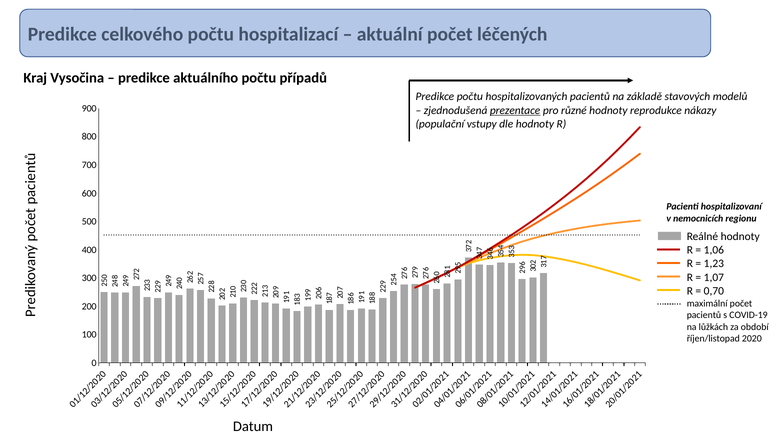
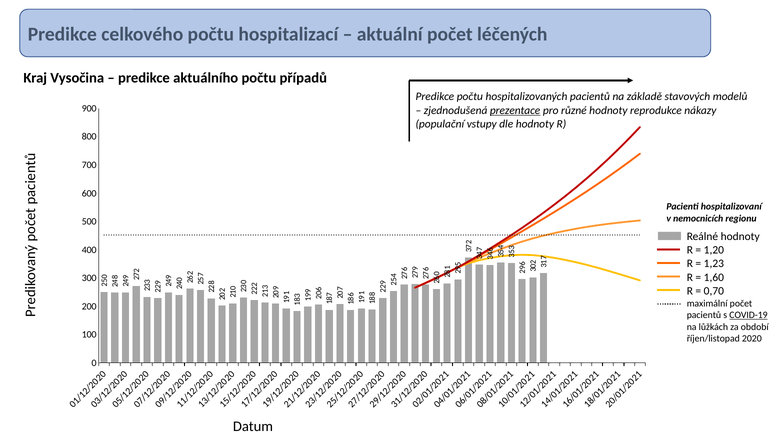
1,06: 1,06 -> 1,20
1,07: 1,07 -> 1,60
COVID-19 underline: none -> present
